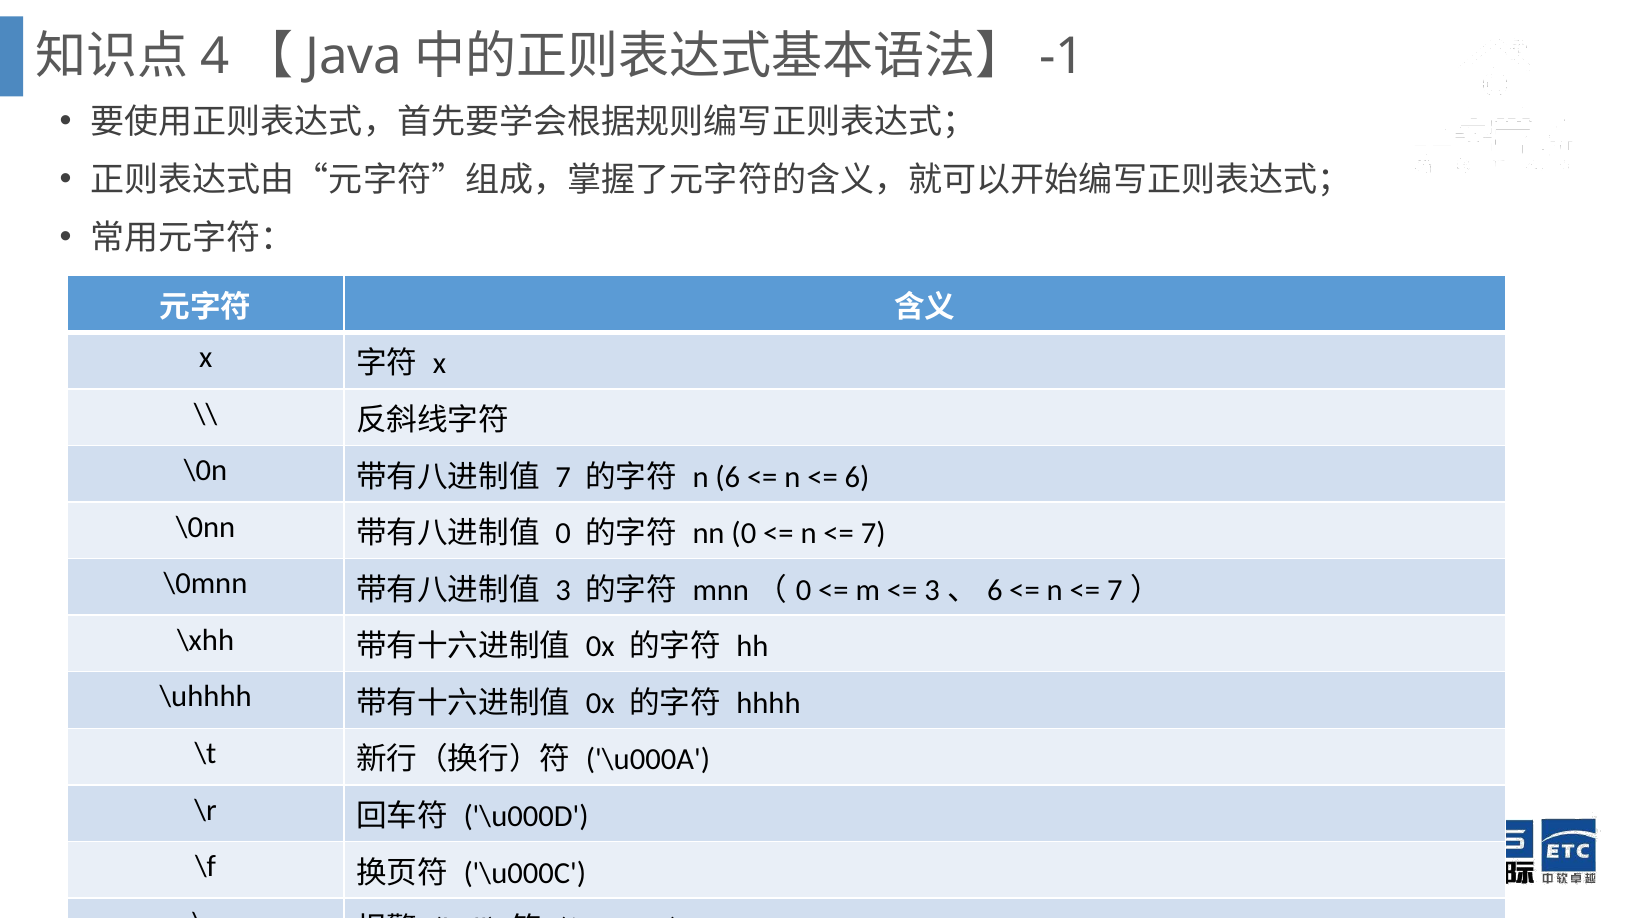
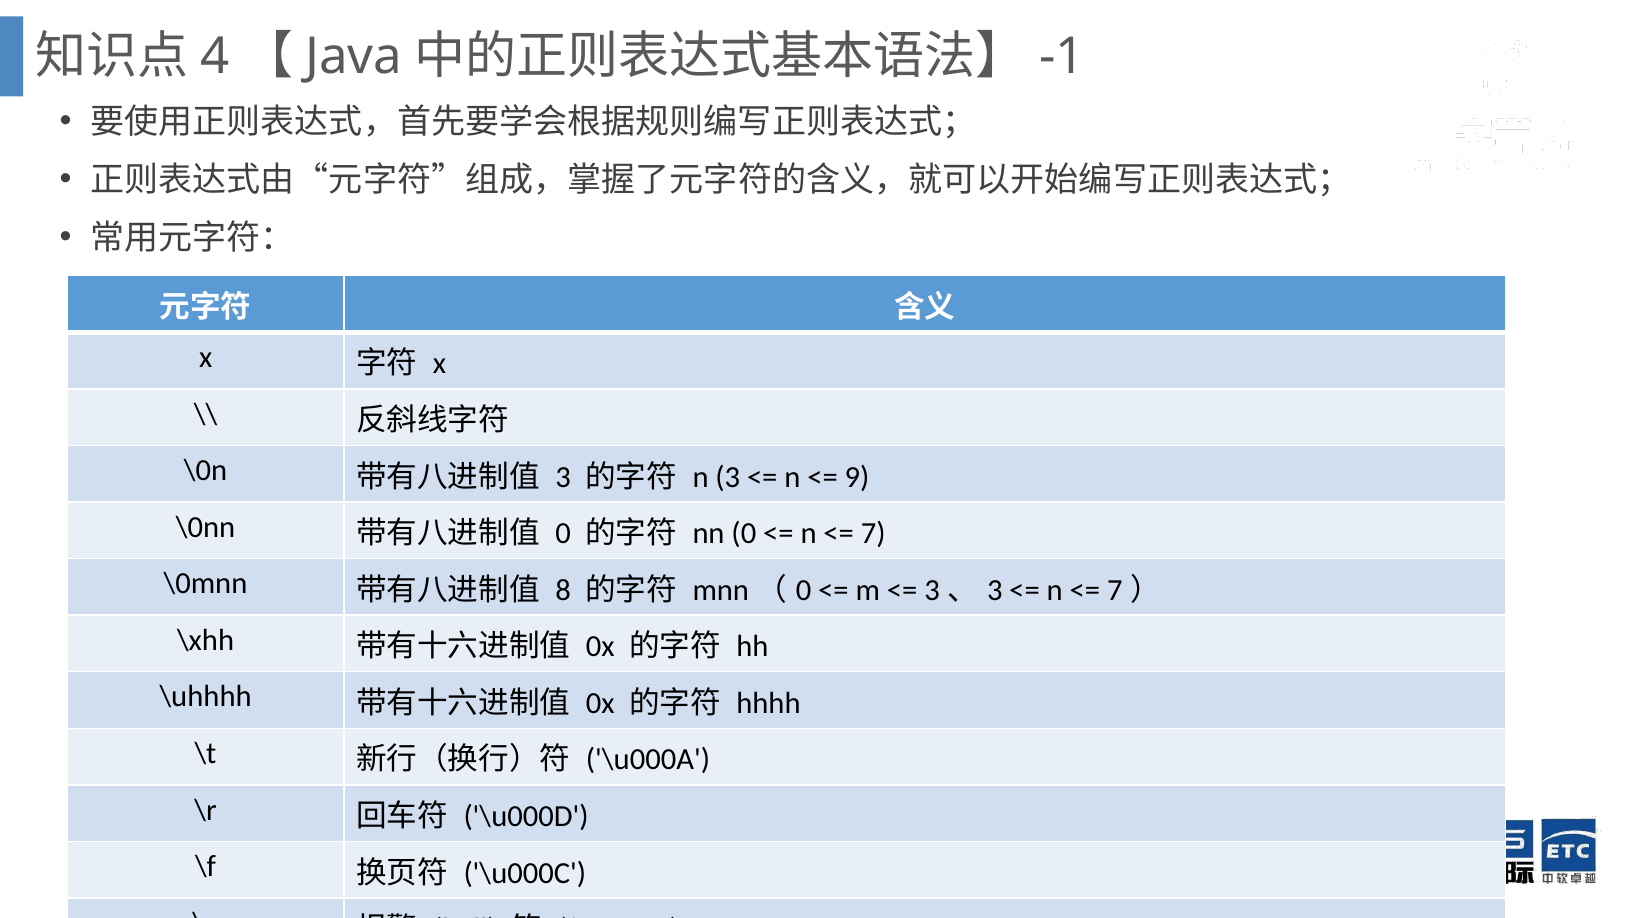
7 at (563, 477): 7 -> 3
n 6: 6 -> 3
6 at (857, 477): 6 -> 9
3 at (563, 590): 3 -> 8
6 at (995, 590): 6 -> 3
